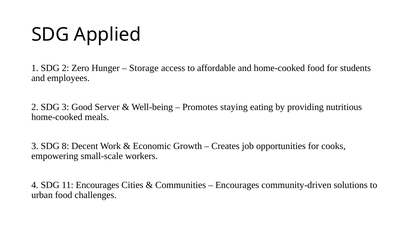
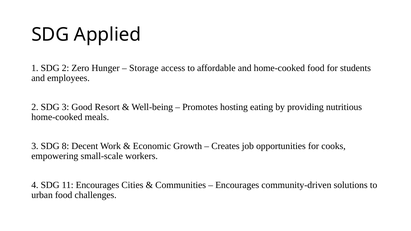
Server: Server -> Resort
staying: staying -> hosting
